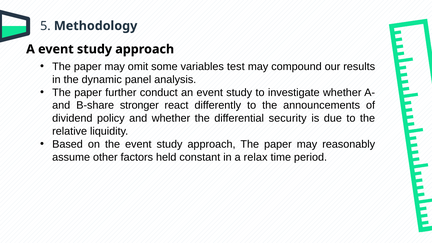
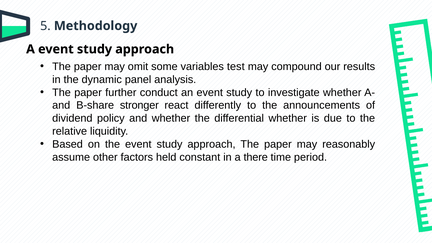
differential security: security -> whether
relax: relax -> there
